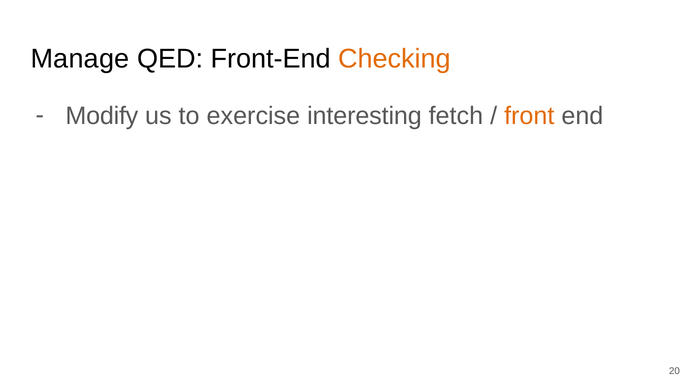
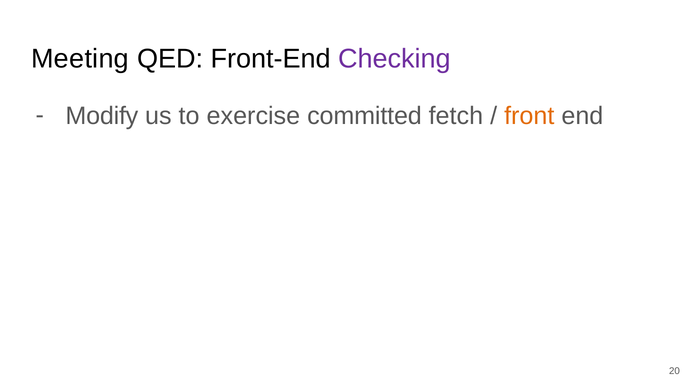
Manage: Manage -> Meeting
Checking colour: orange -> purple
interesting: interesting -> committed
